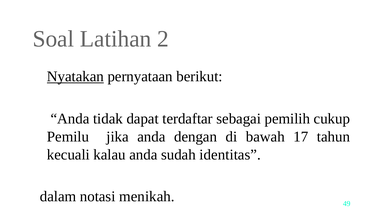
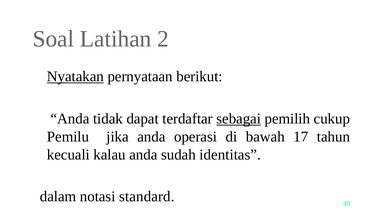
sebagai underline: none -> present
dengan: dengan -> operasi
menikah: menikah -> standard
